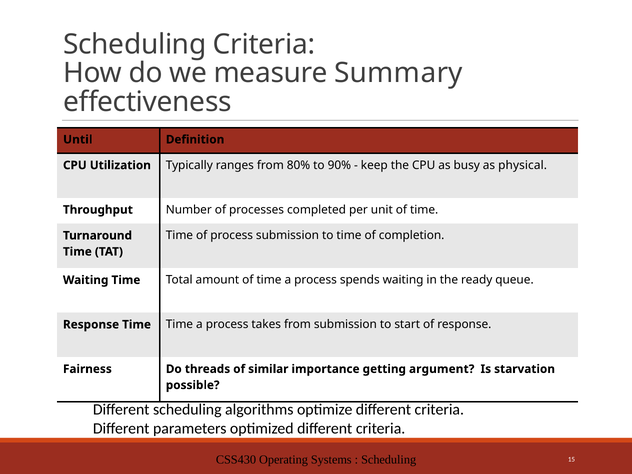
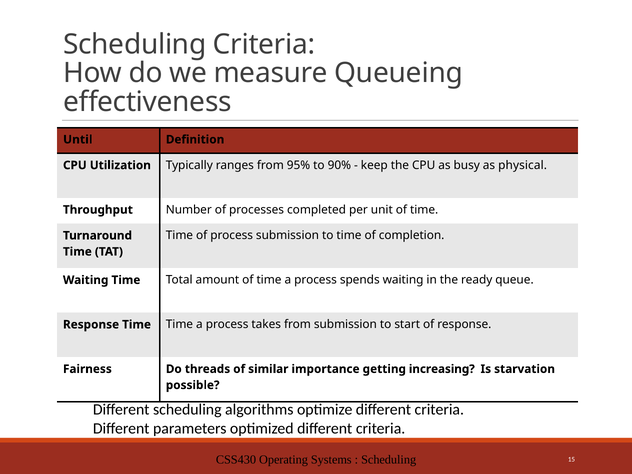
Summary: Summary -> Queueing
80%: 80% -> 95%
argument: argument -> increasing
